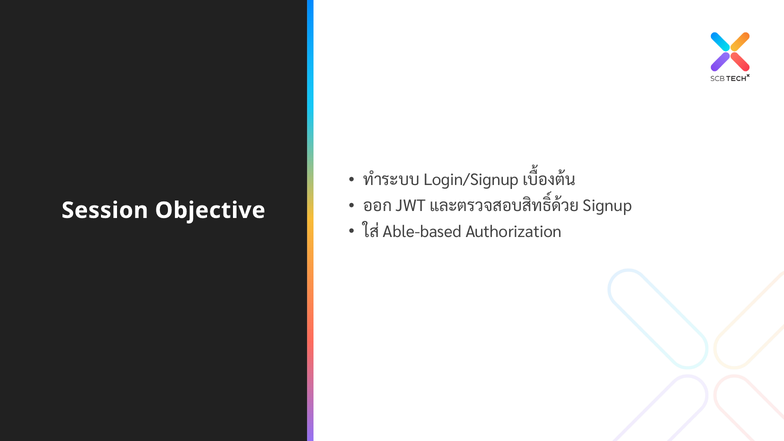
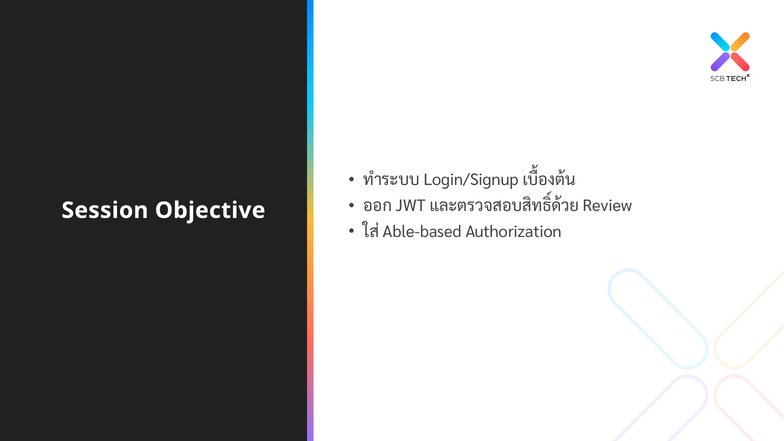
Signup: Signup -> Review
